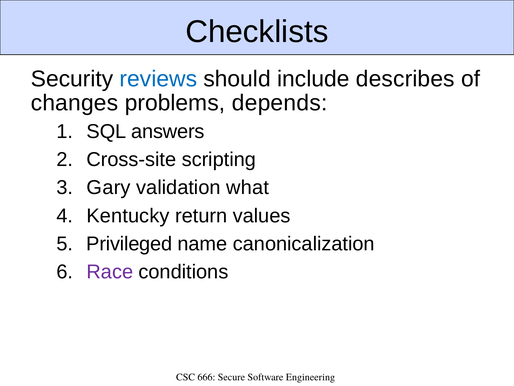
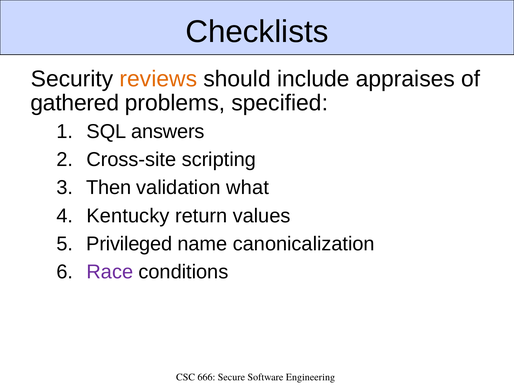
reviews colour: blue -> orange
describes: describes -> appraises
changes: changes -> gathered
depends: depends -> specified
Gary: Gary -> Then
